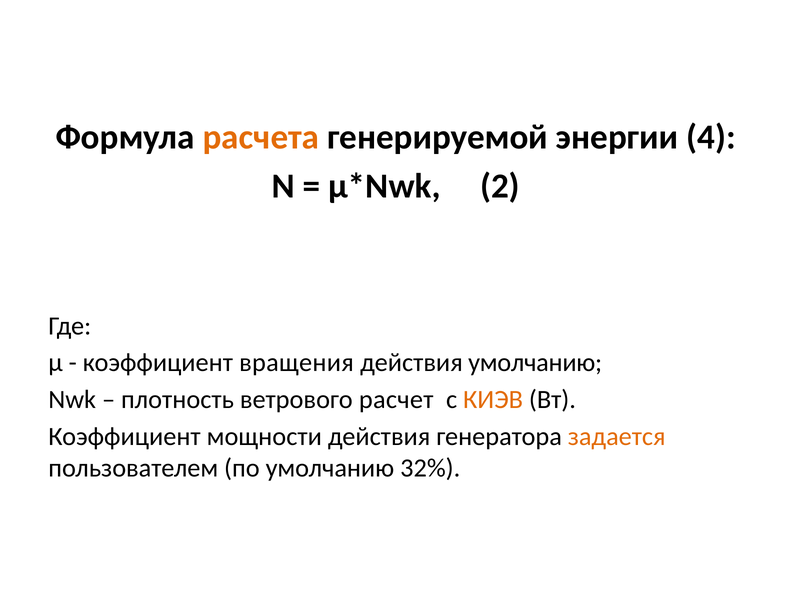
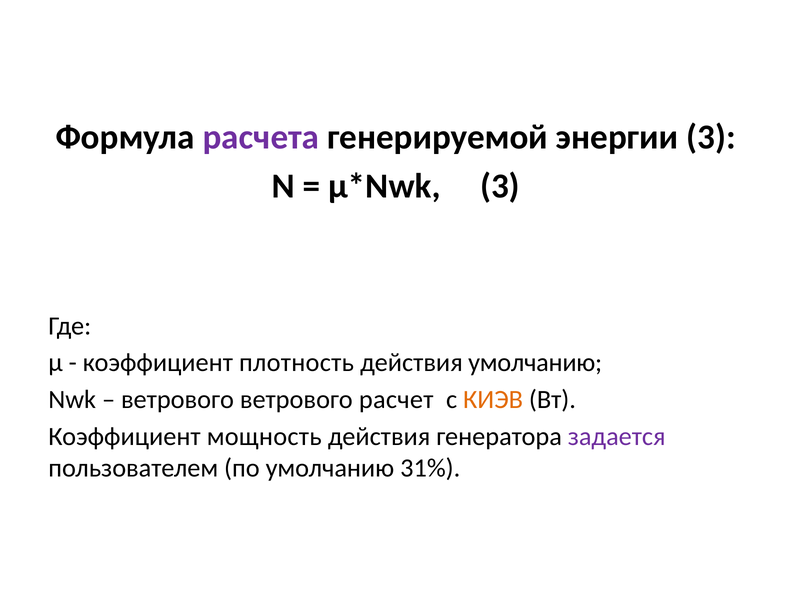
расчета colour: orange -> purple
энергии 4: 4 -> 3
2 at (500, 186): 2 -> 3
вращения: вращения -> плотность
плотность at (177, 400): плотность -> ветрового
мощности: мощности -> мощность
задается colour: orange -> purple
32%: 32% -> 31%
